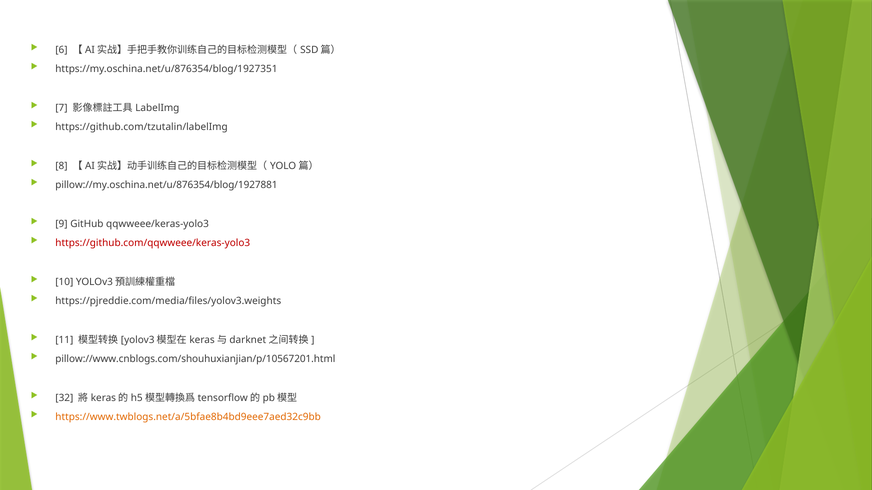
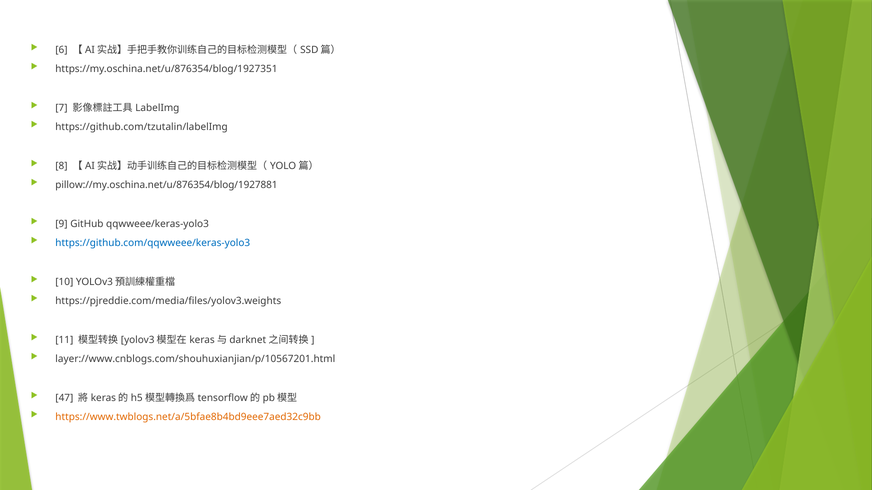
https://github.com/qqwweee/keras-yolo3 colour: red -> blue
pillow://www.cnblogs.com/shouhuxianjian/p/10567201.html: pillow://www.cnblogs.com/shouhuxianjian/p/10567201.html -> layer://www.cnblogs.com/shouhuxianjian/p/10567201.html
32: 32 -> 47
